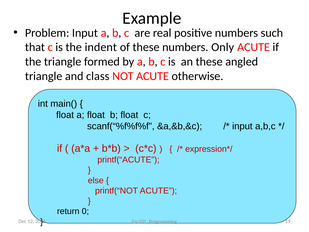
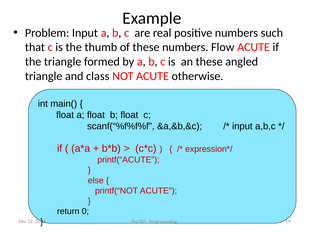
indent: indent -> thumb
Only: Only -> Flow
